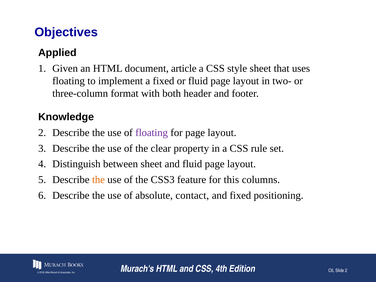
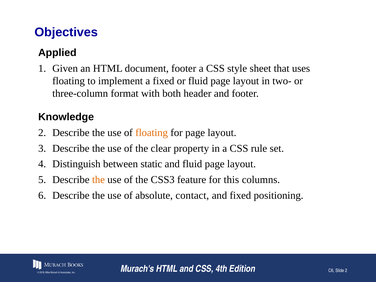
document article: article -> footer
floating at (152, 133) colour: purple -> orange
between sheet: sheet -> static
